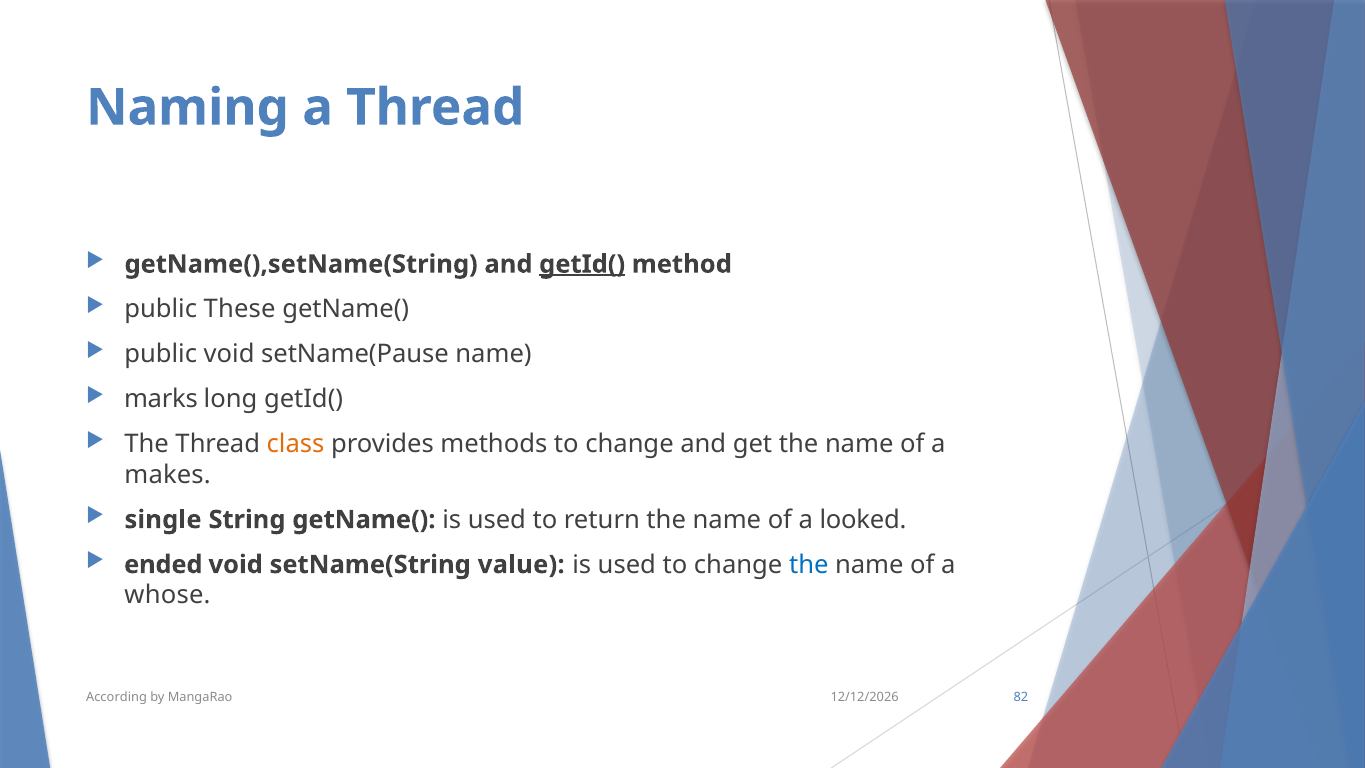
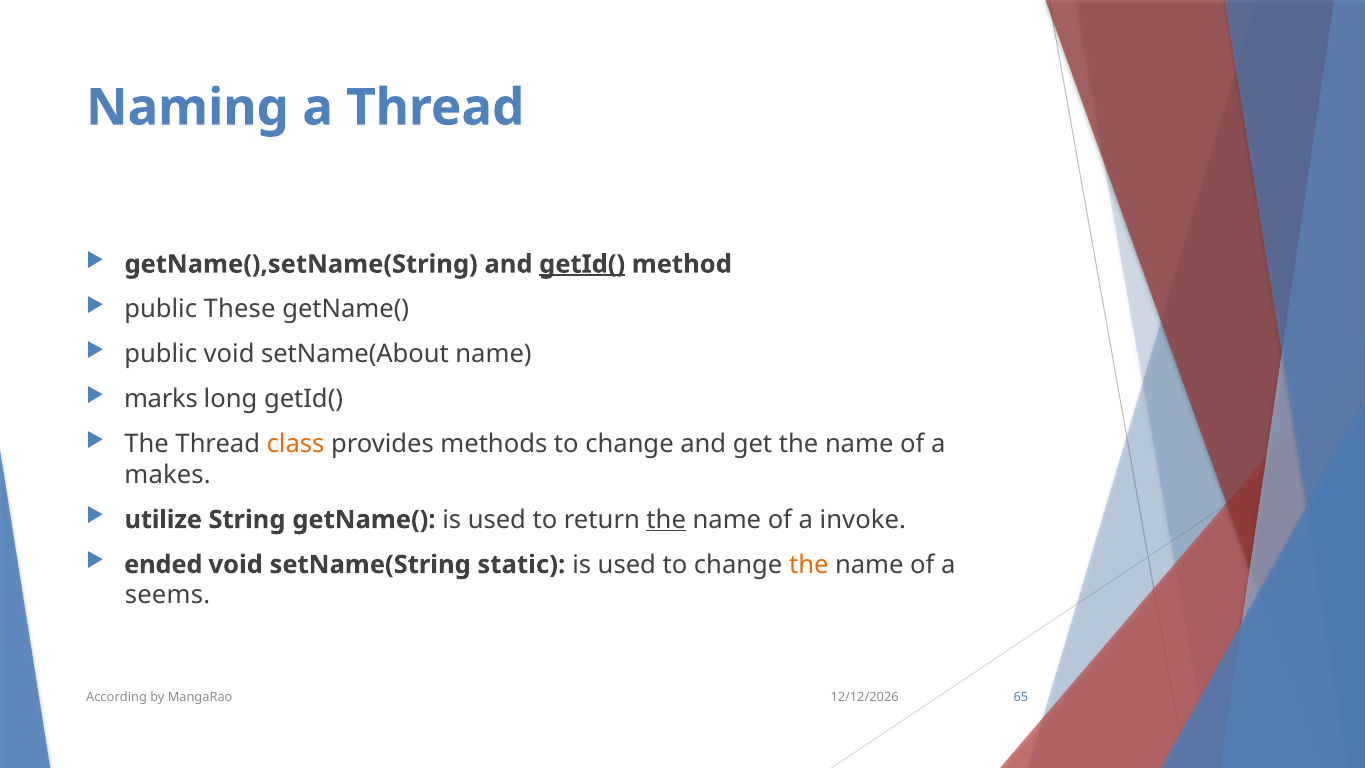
setName(Pause: setName(Pause -> setName(About
single: single -> utilize
the at (666, 520) underline: none -> present
looked: looked -> invoke
value: value -> static
the at (809, 565) colour: blue -> orange
whose: whose -> seems
82: 82 -> 65
